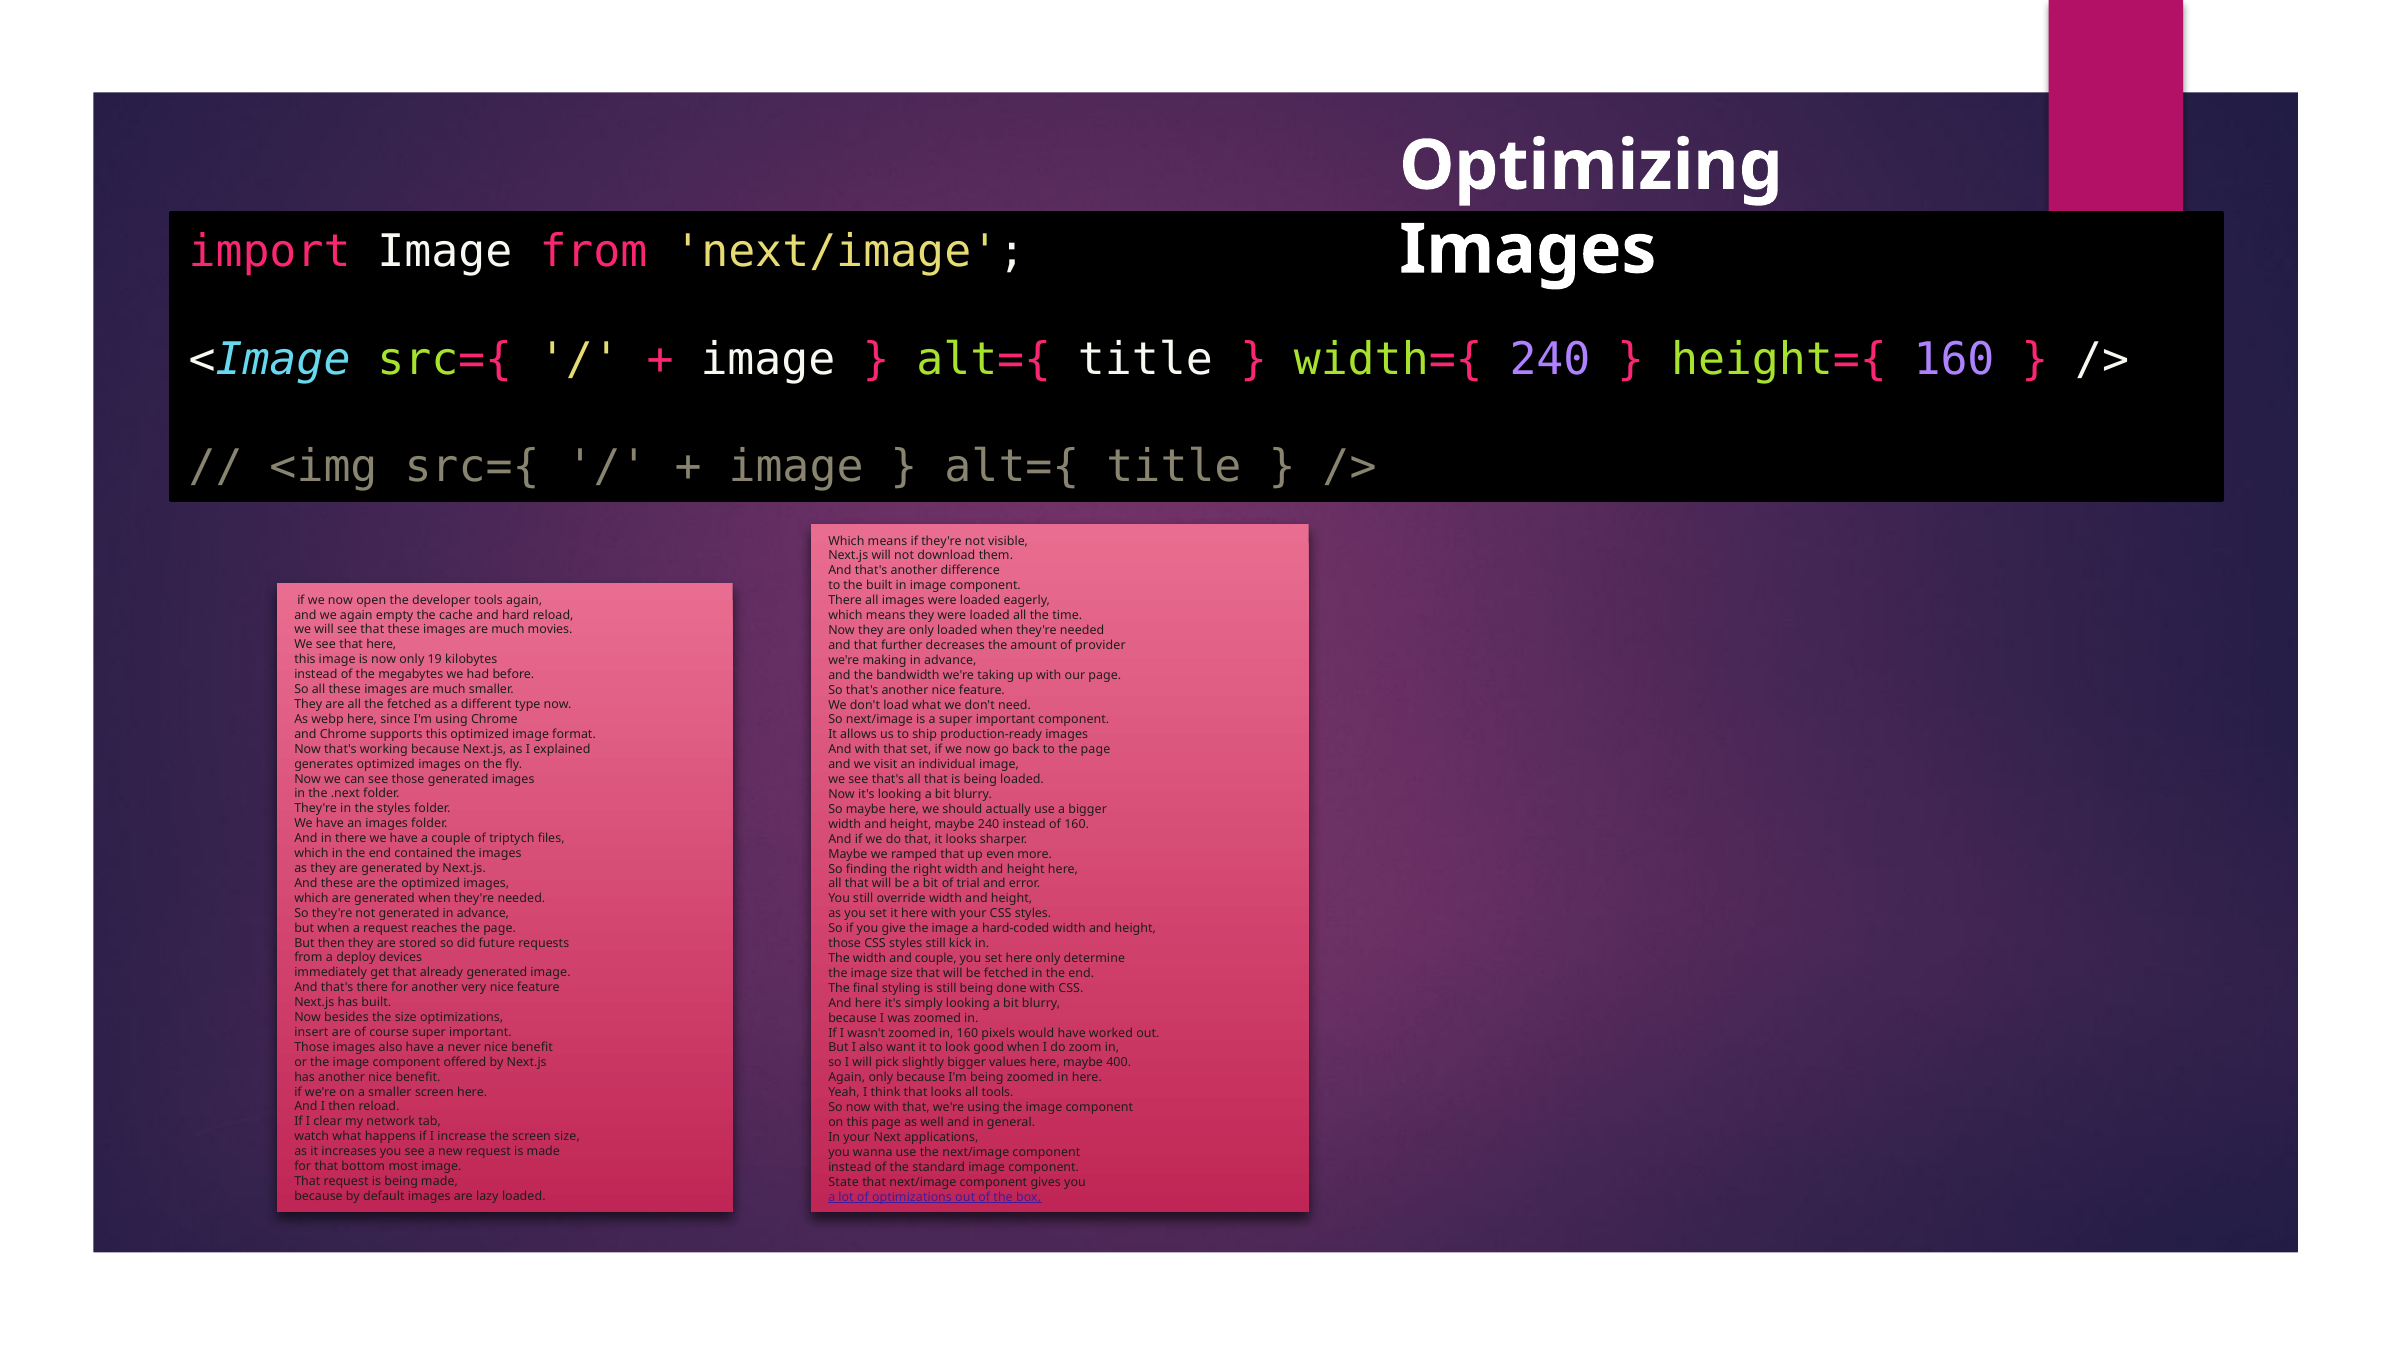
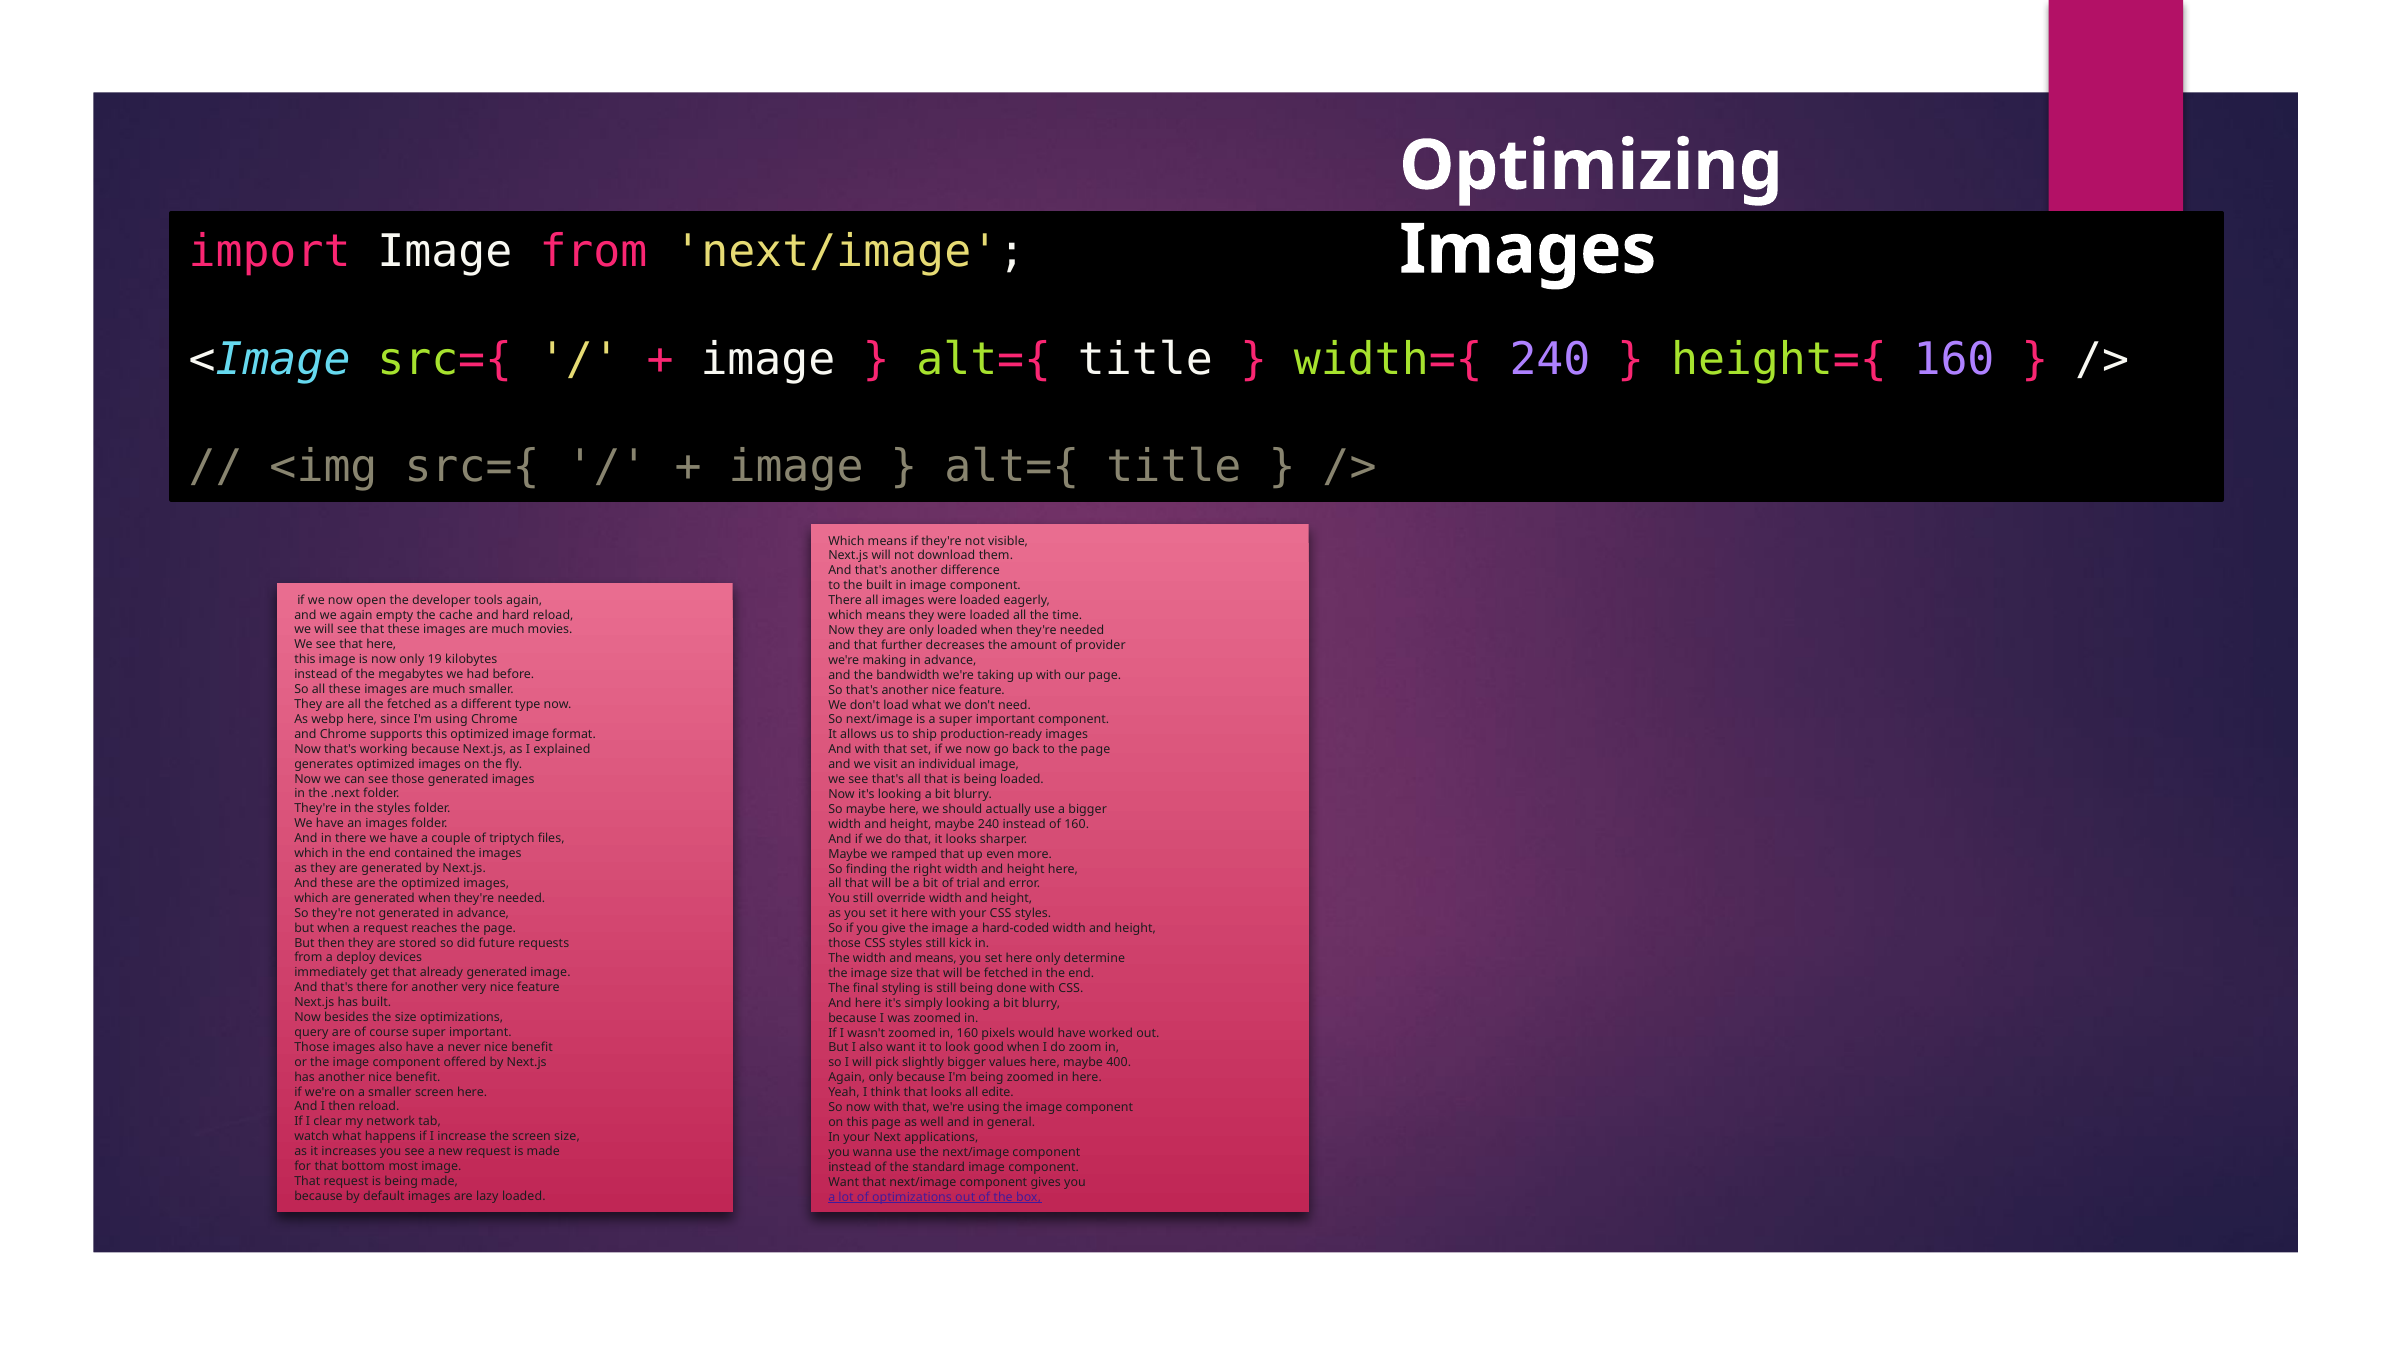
and couple: couple -> means
insert: insert -> query
all tools: tools -> edite
State at (844, 1182): State -> Want
